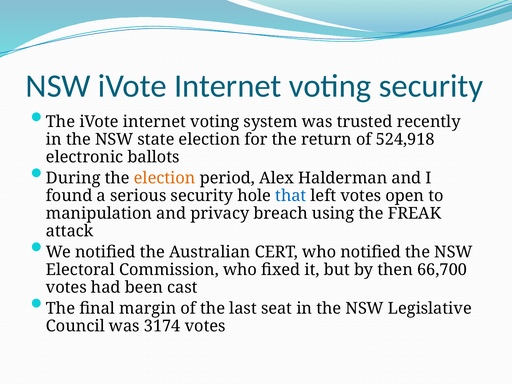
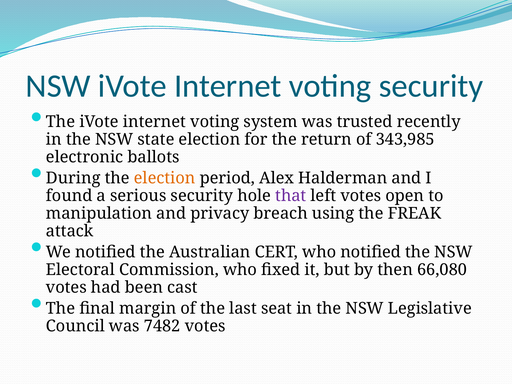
524,918: 524,918 -> 343,985
that colour: blue -> purple
66,700: 66,700 -> 66,080
3174: 3174 -> 7482
